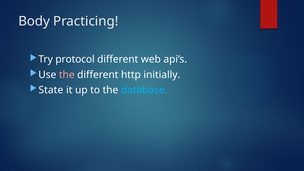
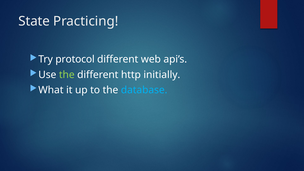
Body: Body -> State
the at (67, 75) colour: pink -> light green
State: State -> What
